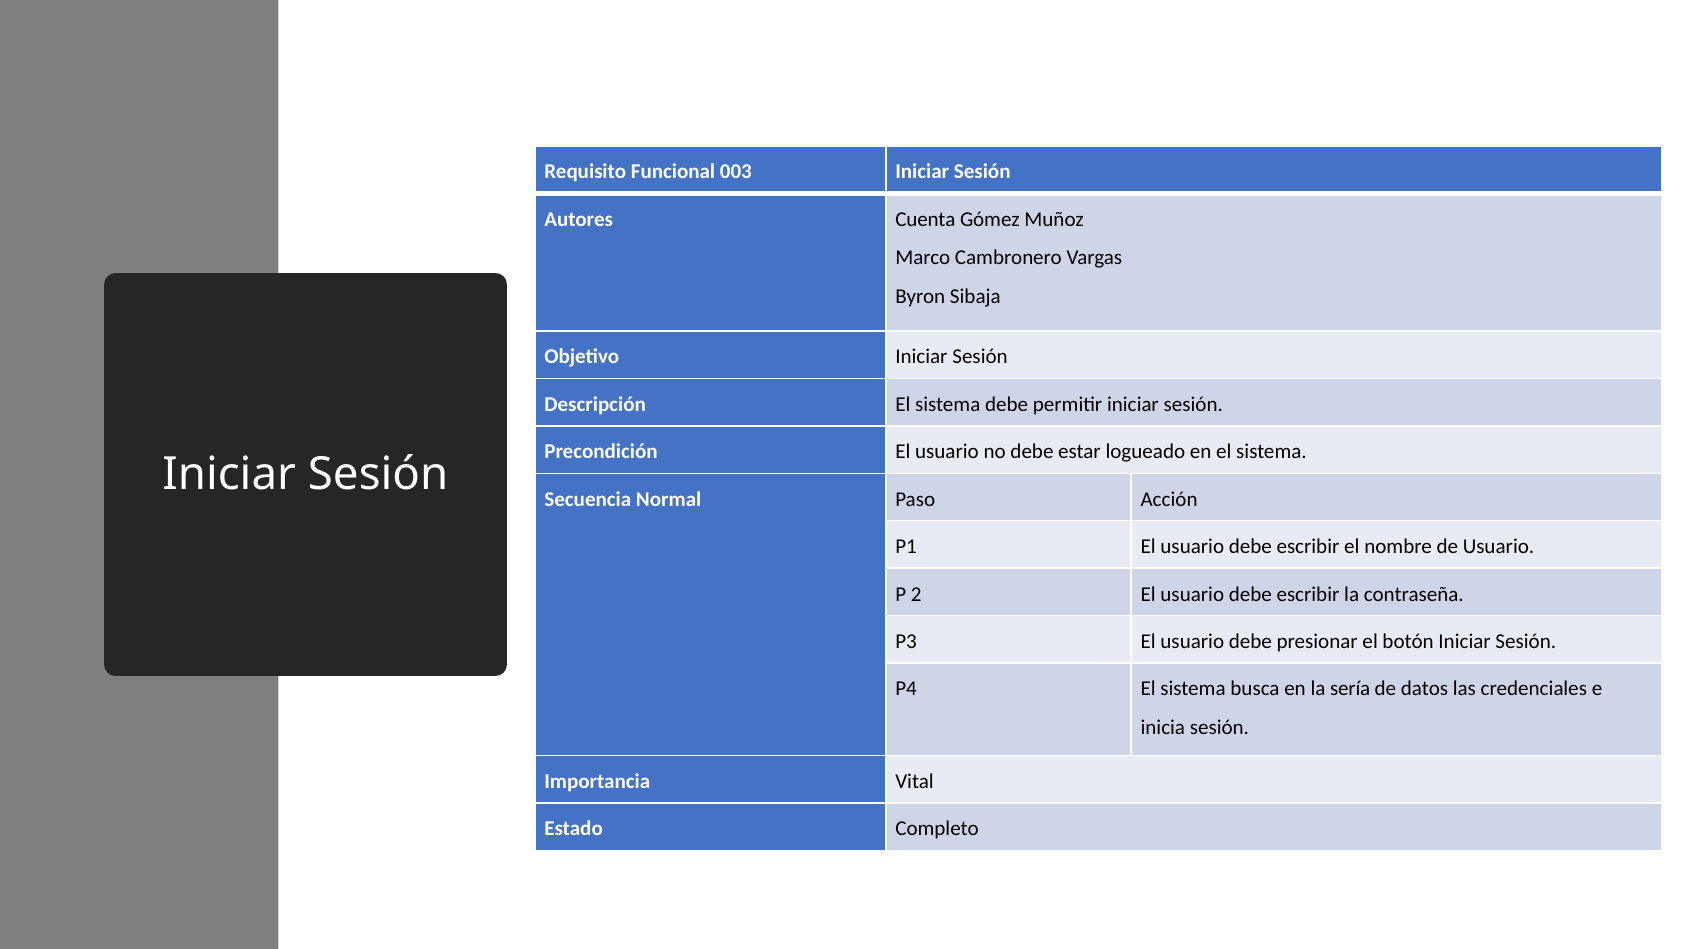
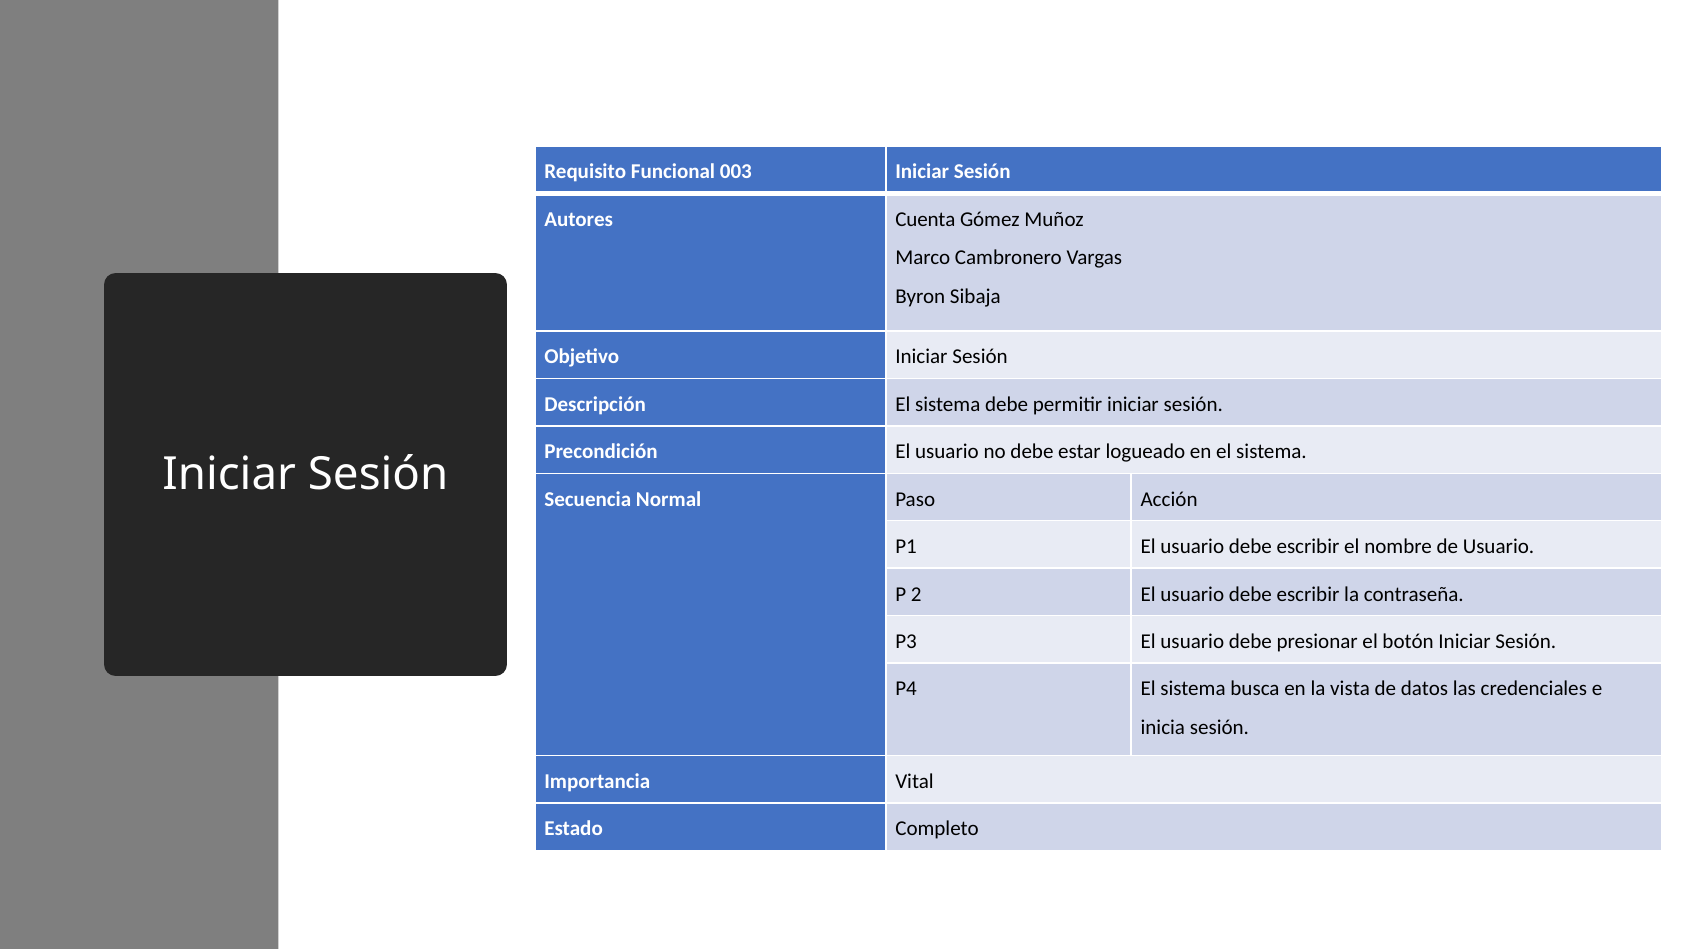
sería: sería -> vista
